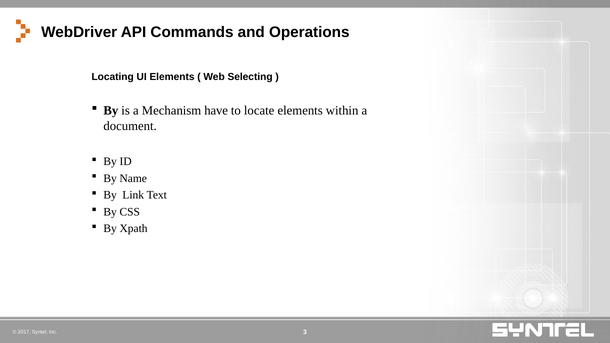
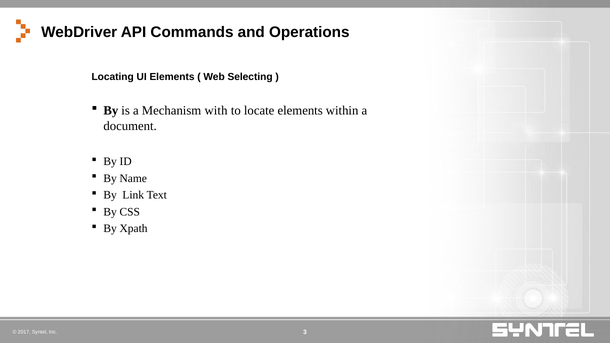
have: have -> with
